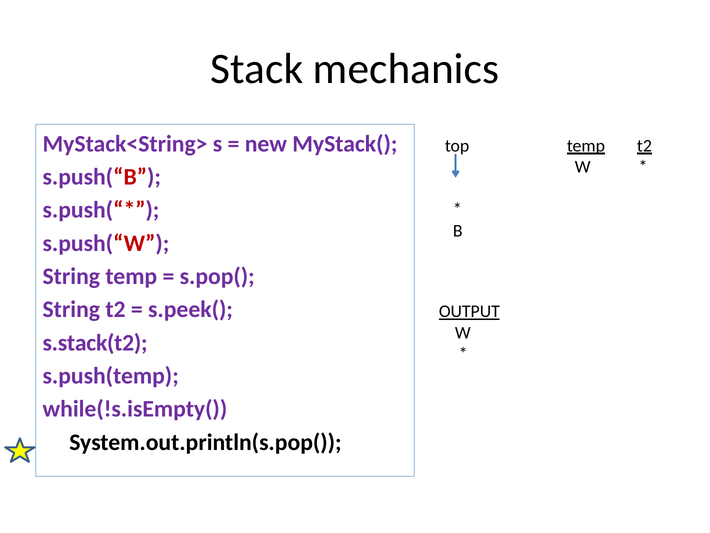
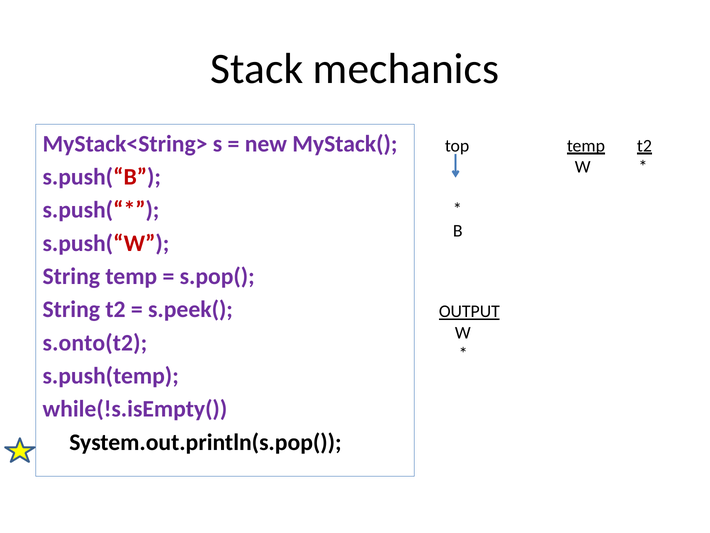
s.stack(t2: s.stack(t2 -> s.onto(t2
